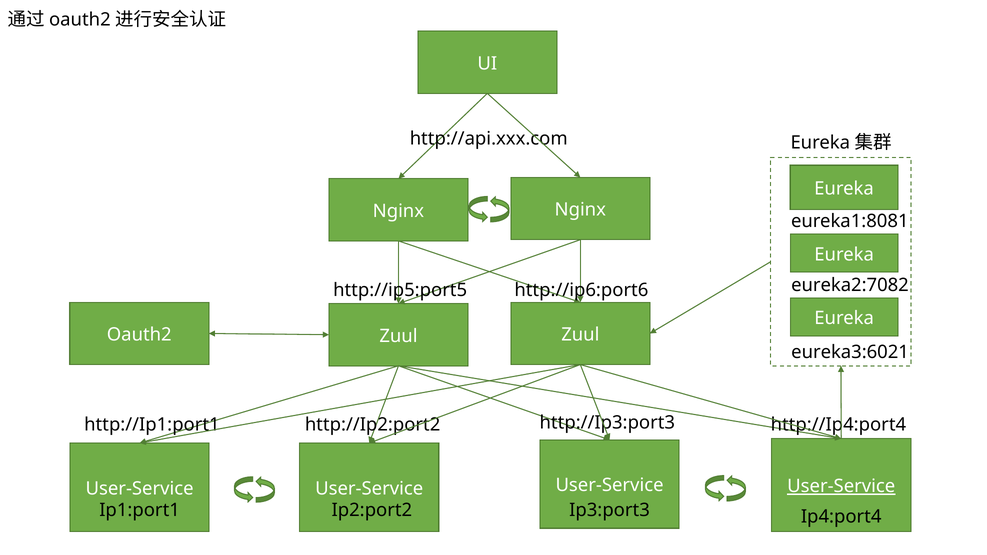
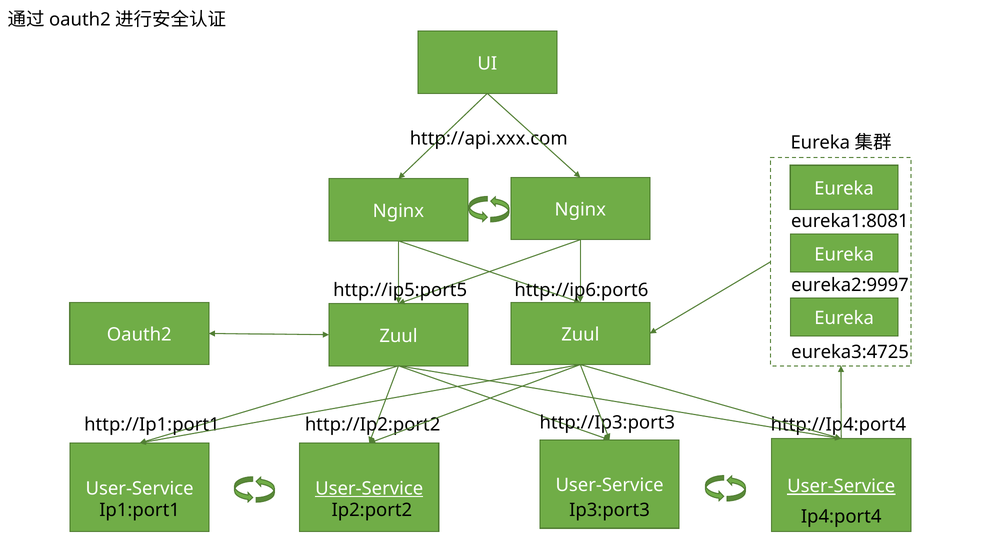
eureka2:7082: eureka2:7082 -> eureka2:9997
eureka3:6021: eureka3:6021 -> eureka3:4725
User-Service at (369, 489) underline: none -> present
